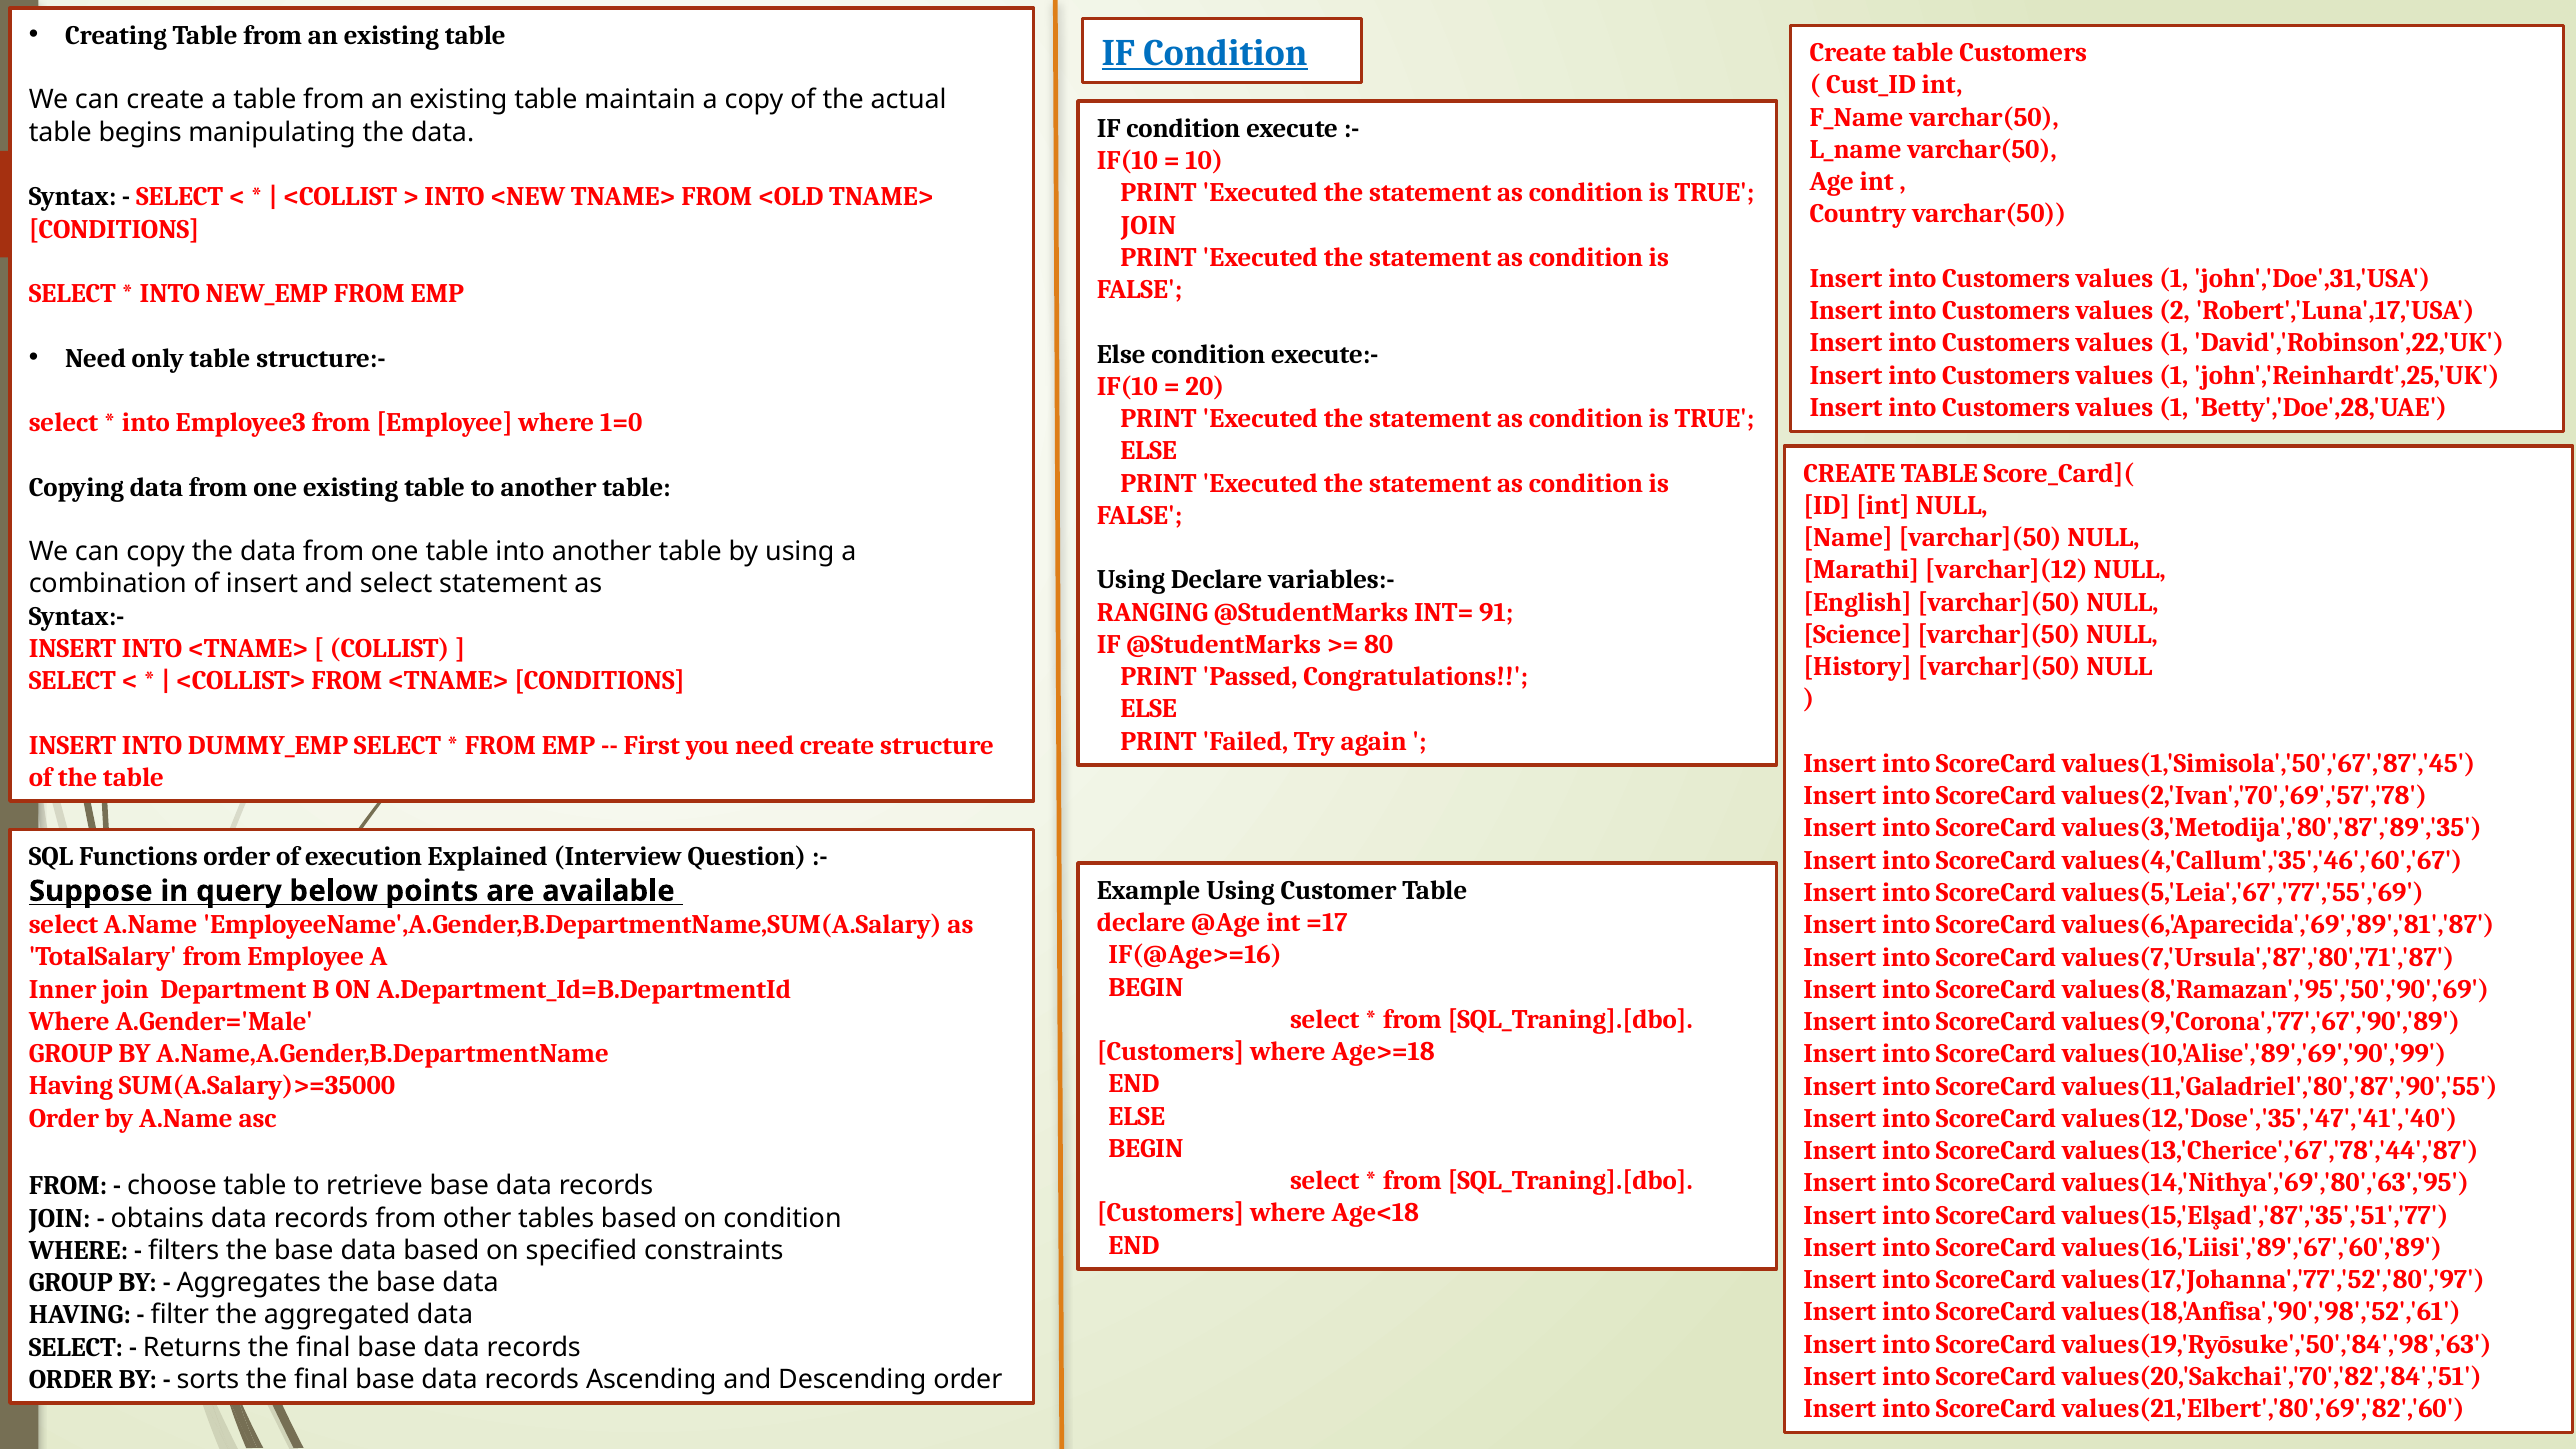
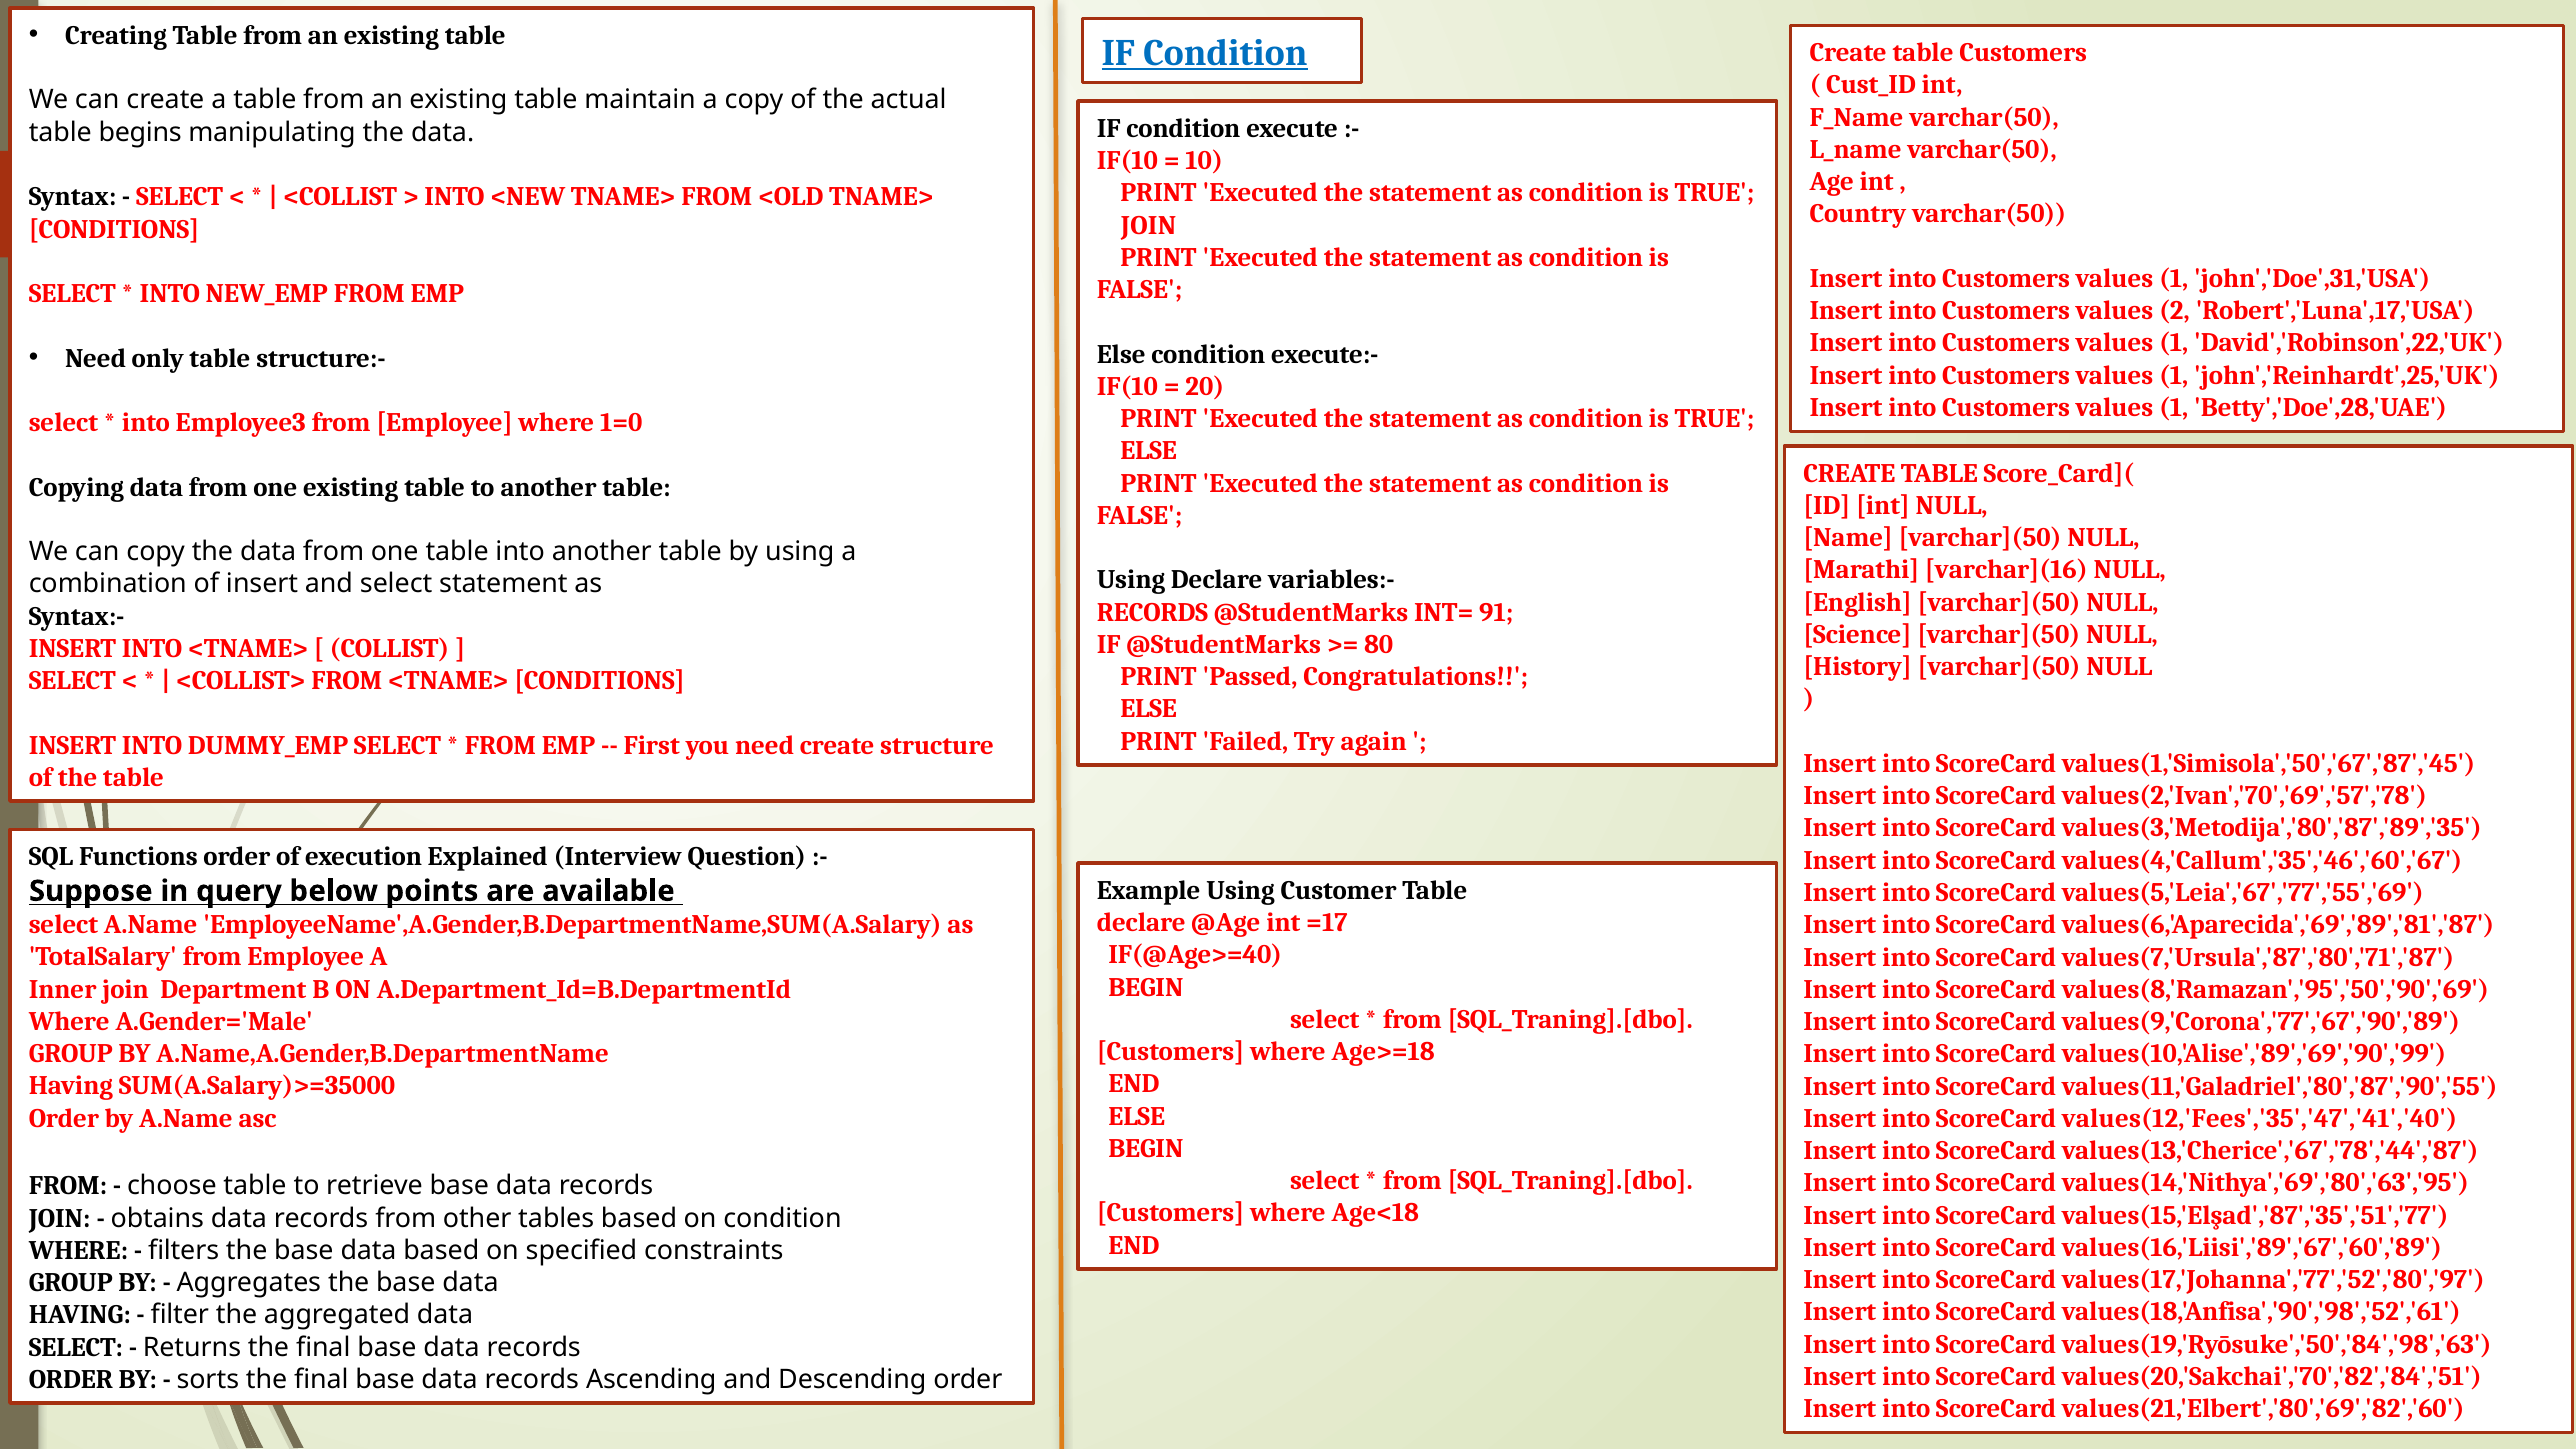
varchar](12: varchar](12 -> varchar](16
RANGING at (1153, 612): RANGING -> RECORDS
IF(@Age>=16: IF(@Age>=16 -> IF(@Age>=40
values(12,'Dose','35','47','41','40: values(12,'Dose','35','47','41','40 -> values(12,'Fees','35','47','41','40
